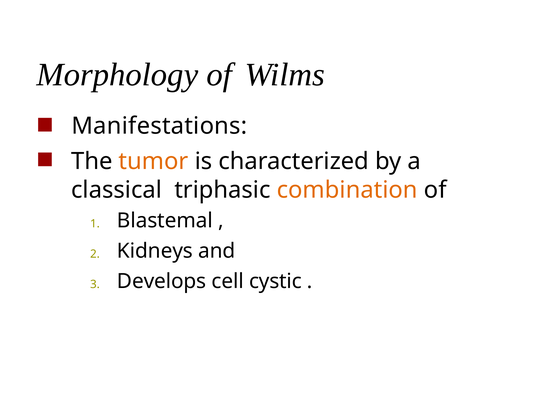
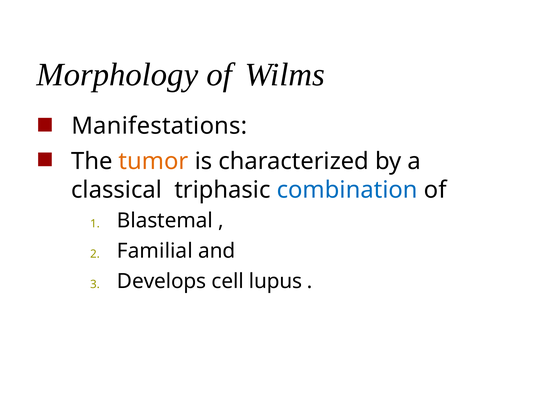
combination colour: orange -> blue
Kidneys: Kidneys -> Familial
cystic: cystic -> lupus
